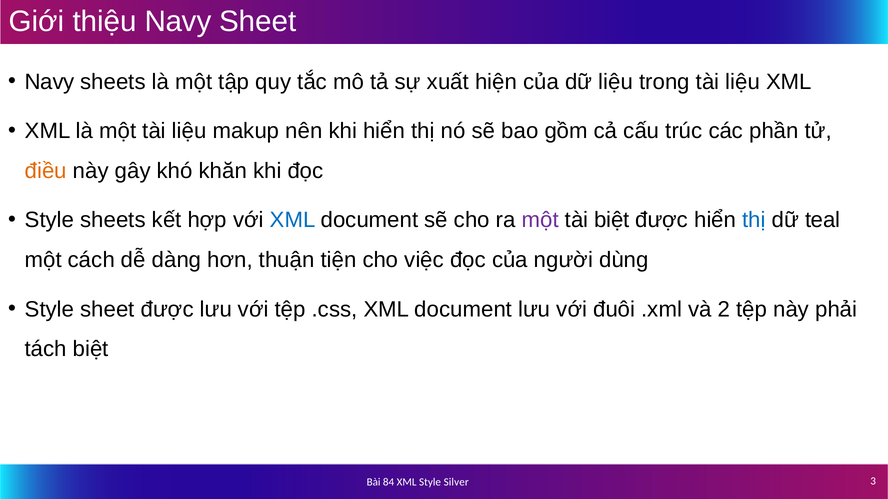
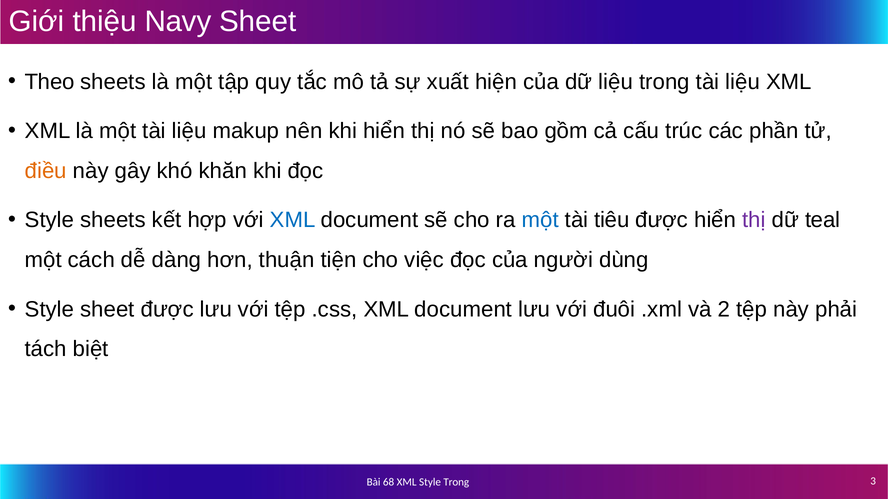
Navy at (50, 82): Navy -> Theo
một at (540, 220) colour: purple -> blue
tài biệt: biệt -> tiêu
thị at (754, 220) colour: blue -> purple
84: 84 -> 68
Style Silver: Silver -> Trong
